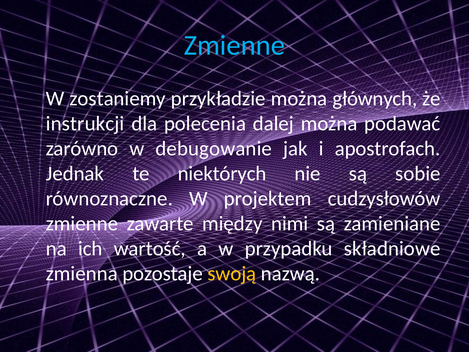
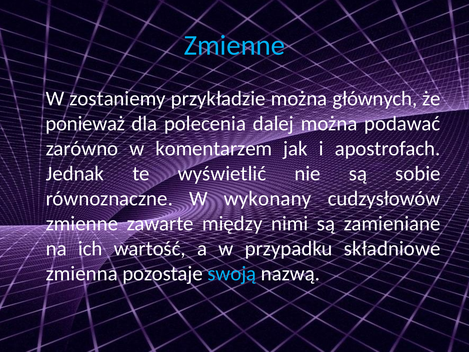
instrukcji: instrukcji -> ponieważ
debugowanie: debugowanie -> komentarzem
niektórych: niektórych -> wyświetlić
projektem: projektem -> wykonany
swoją colour: yellow -> light blue
